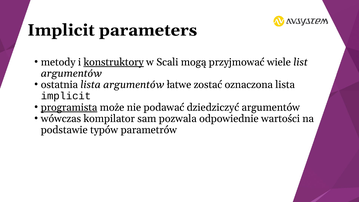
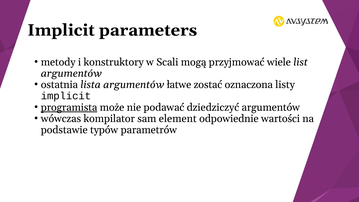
konstruktory underline: present -> none
oznaczona lista: lista -> listy
pozwala: pozwala -> element
